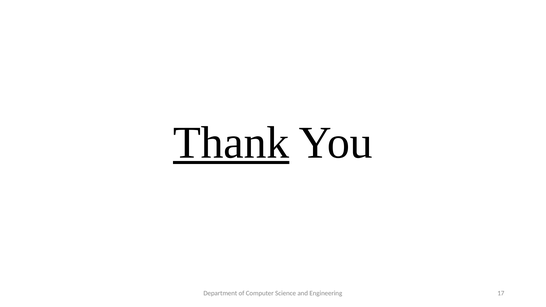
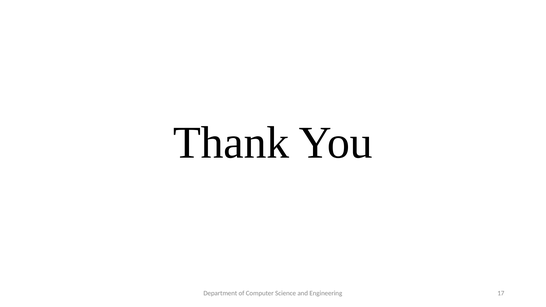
Thank underline: present -> none
